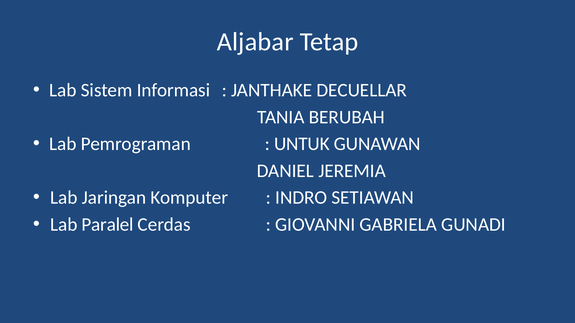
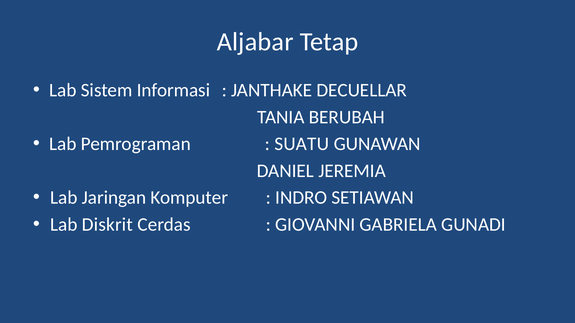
UNTUK: UNTUK -> SUATU
Paralel: Paralel -> Diskrit
